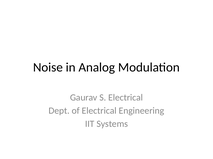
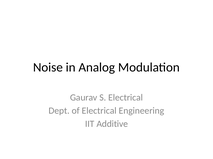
Systems: Systems -> Additive
